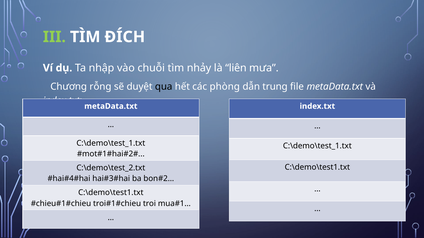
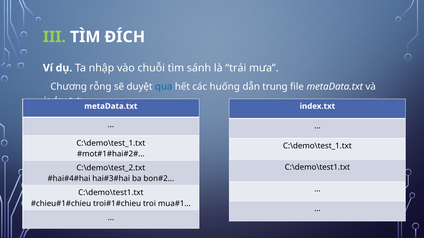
nhảy: nhảy -> sánh
liên: liên -> trái
qua colour: black -> blue
phòng: phòng -> huống
